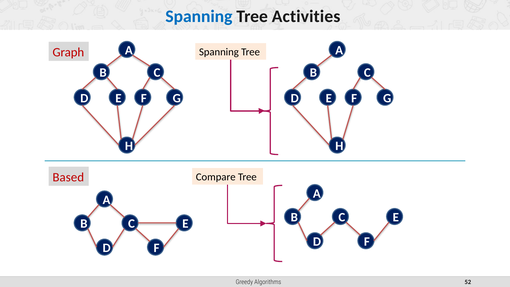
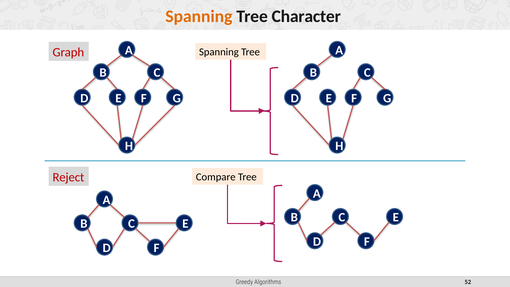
Spanning at (199, 16) colour: blue -> orange
Activities: Activities -> Character
Based: Based -> Reject
